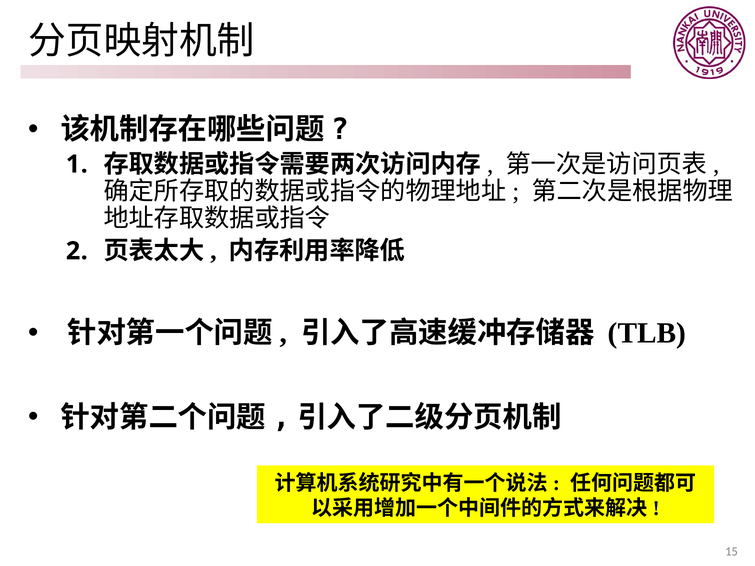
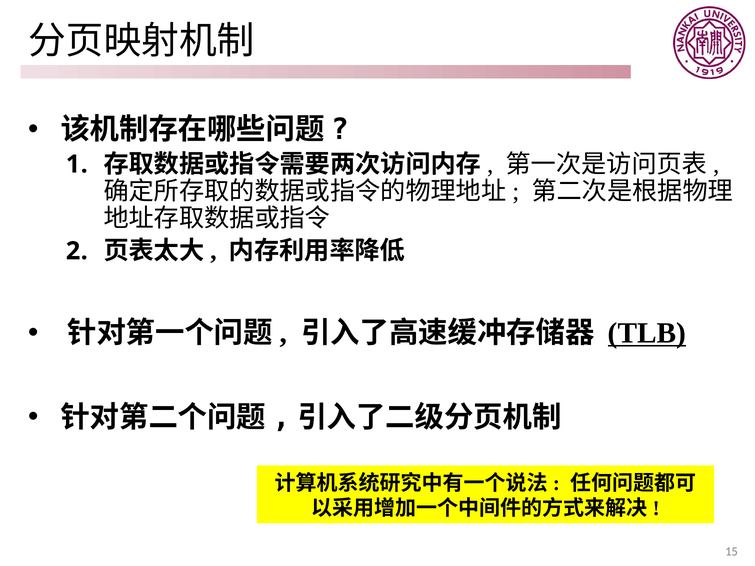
TLB underline: none -> present
